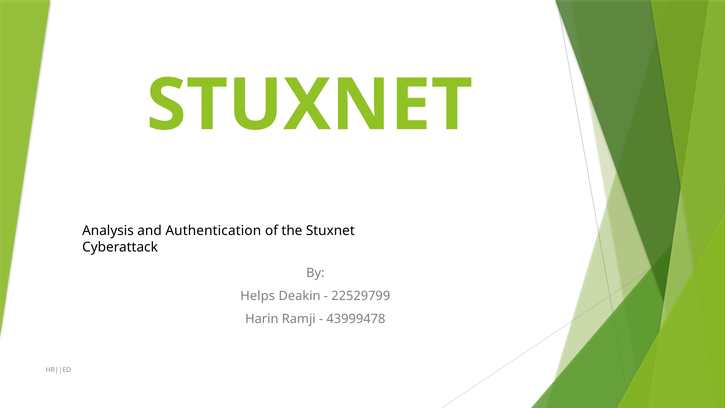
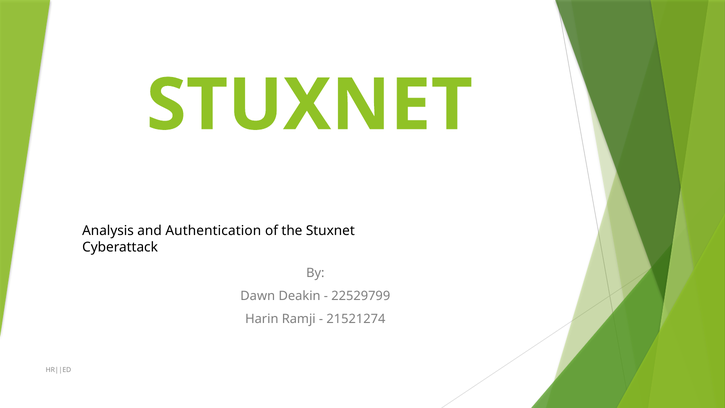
Helps: Helps -> Dawn
43999478: 43999478 -> 21521274
